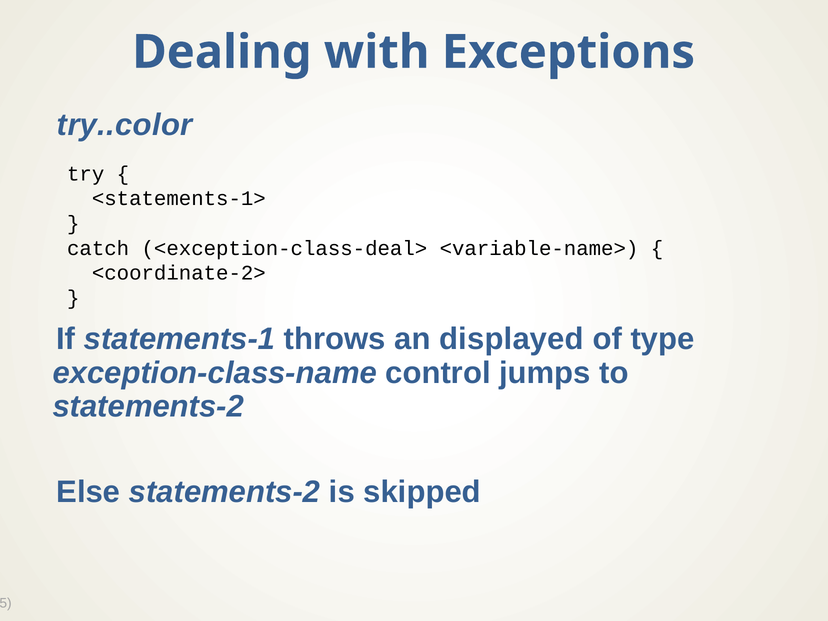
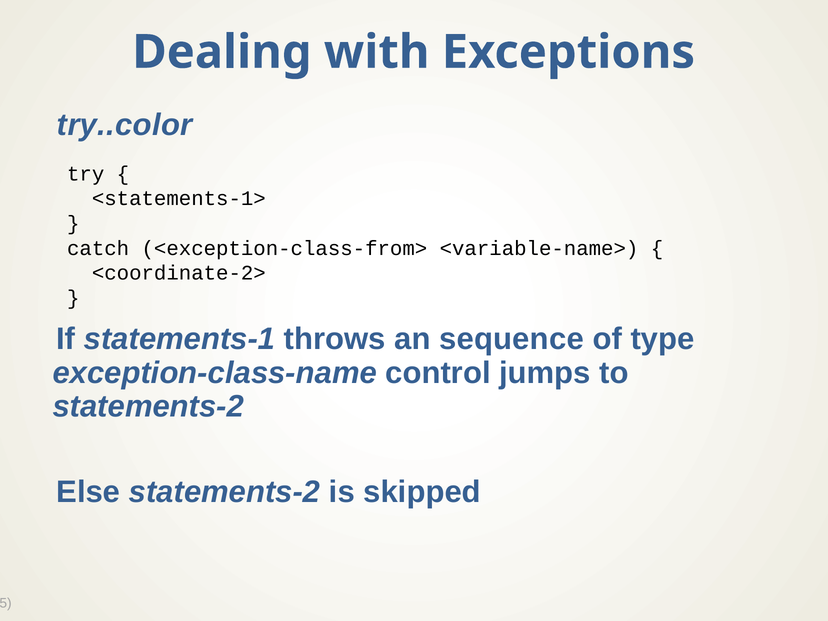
<exception-class-deal>: <exception-class-deal> -> <exception-class-from>
displayed: displayed -> sequence
